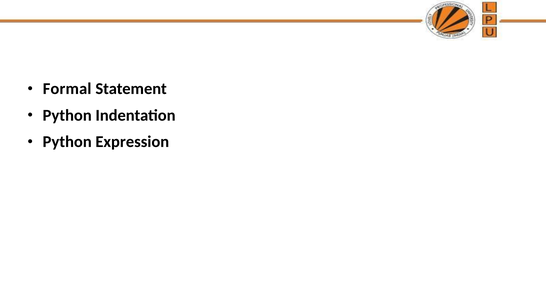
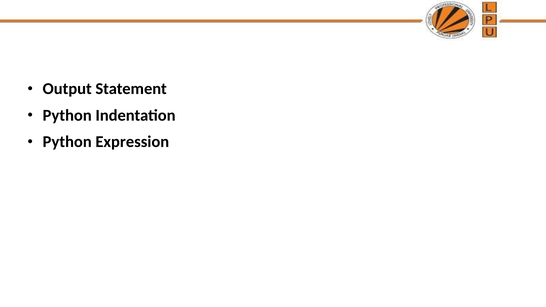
Formal: Formal -> Output
